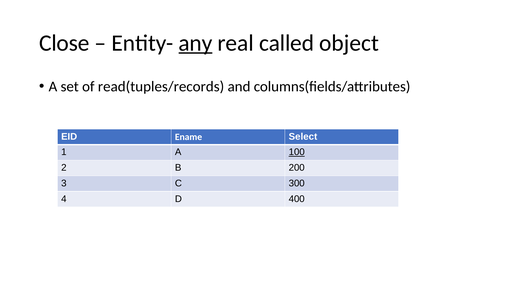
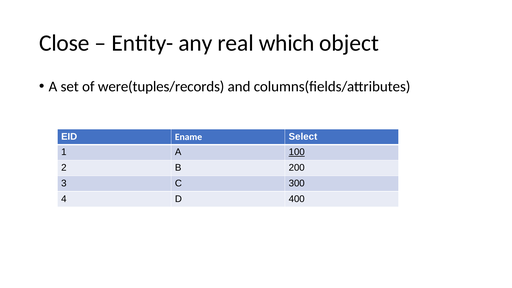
any underline: present -> none
called: called -> which
read(tuples/records: read(tuples/records -> were(tuples/records
